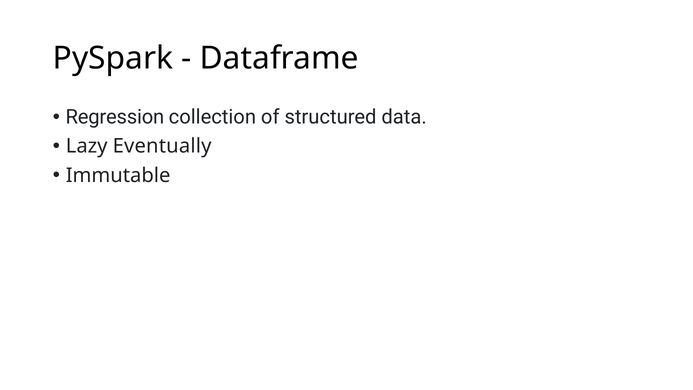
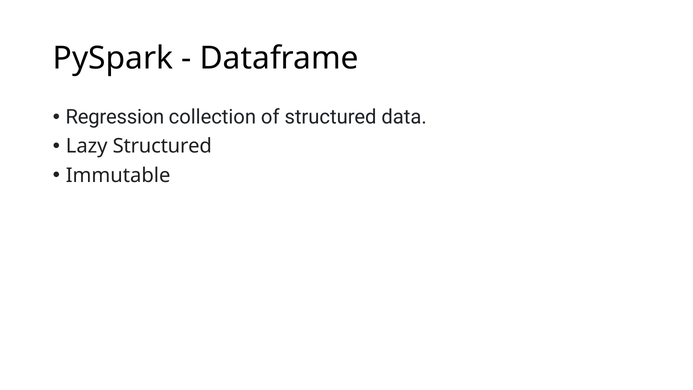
Lazy Eventually: Eventually -> Structured
